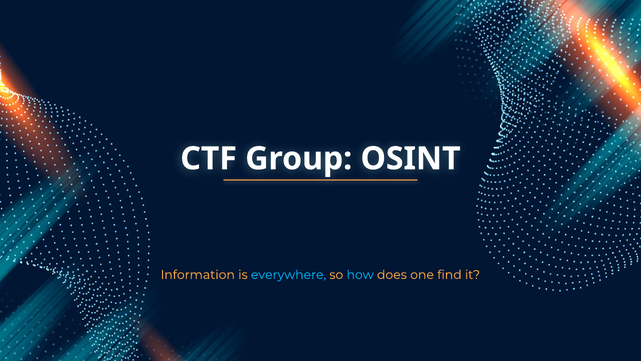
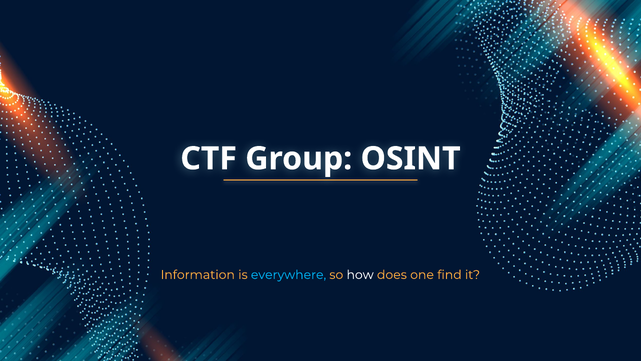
how colour: light blue -> white
